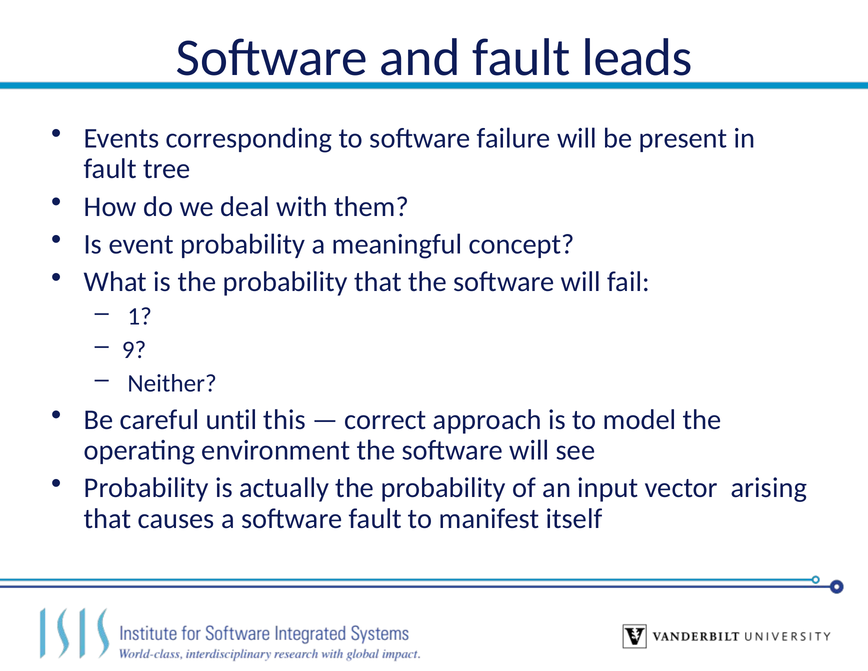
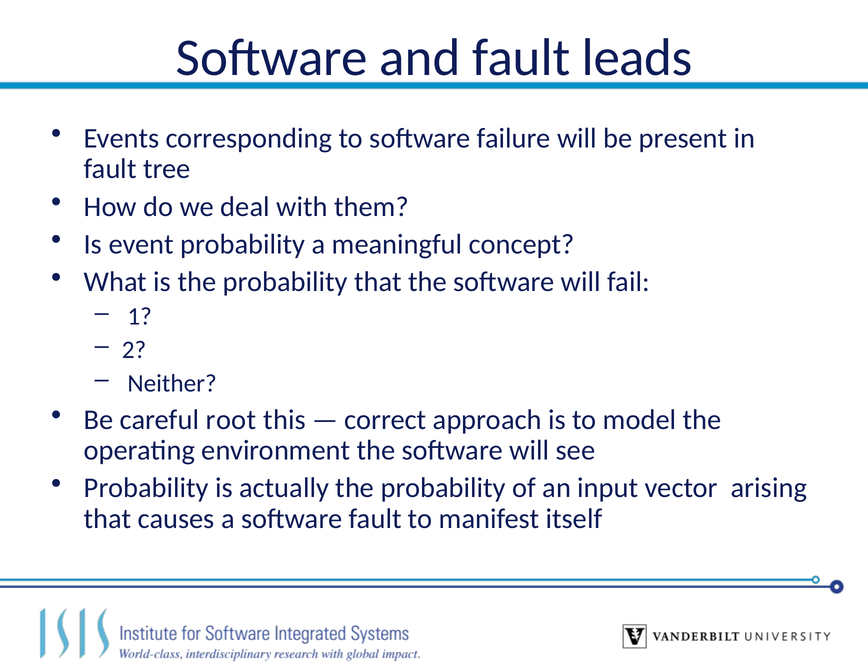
9: 9 -> 2
until: until -> root
